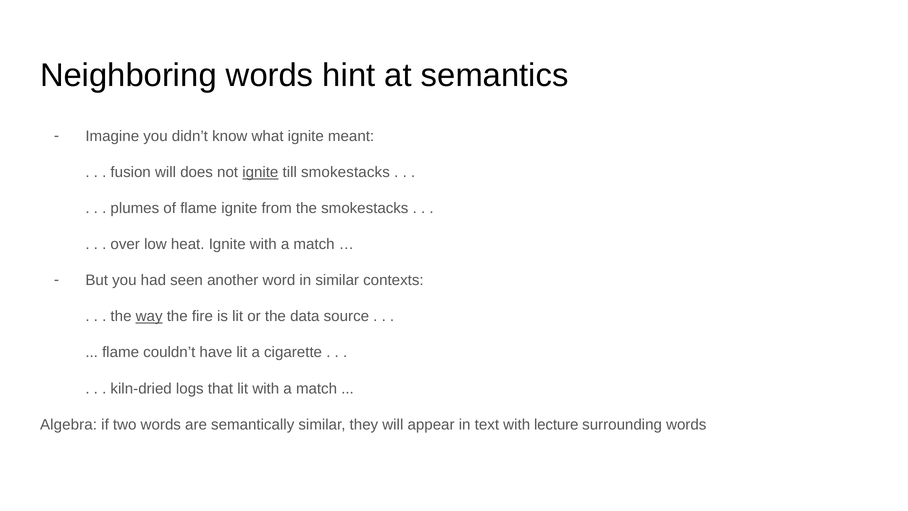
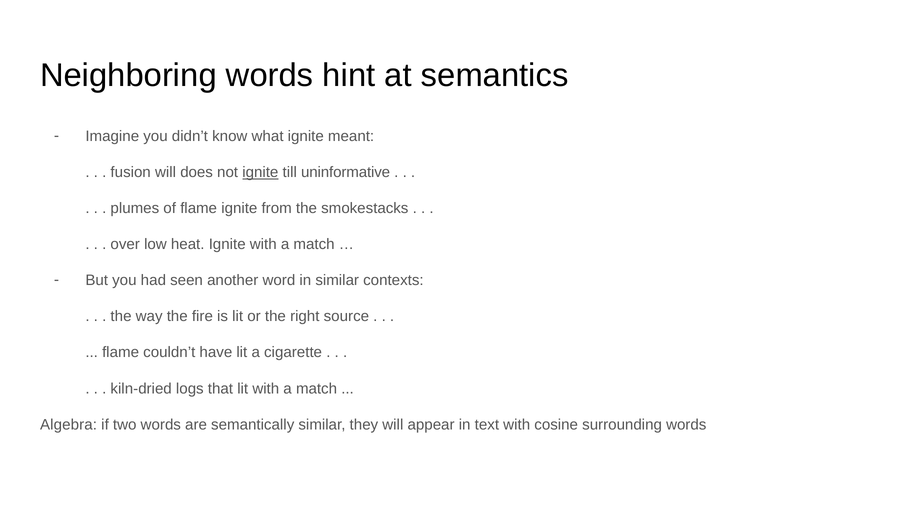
till smokestacks: smokestacks -> uninformative
way underline: present -> none
data: data -> right
lecture: lecture -> cosine
